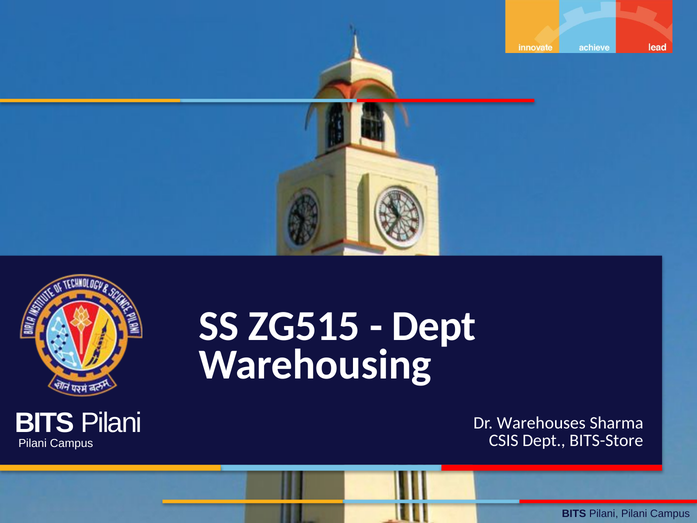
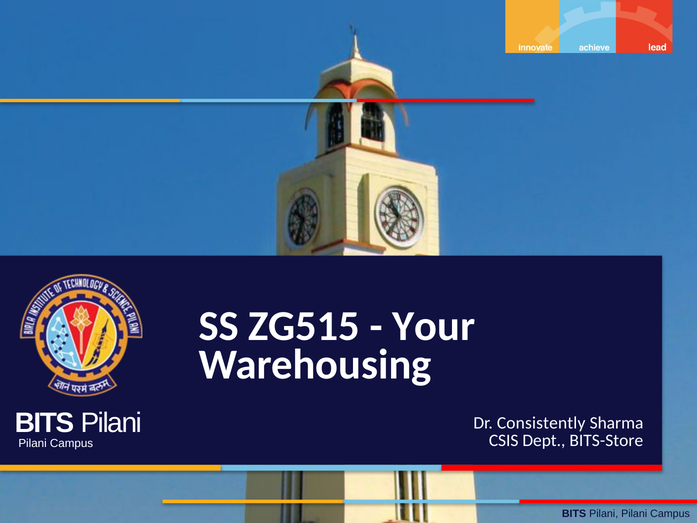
Dept at (434, 326): Dept -> Your
Warehouses: Warehouses -> Consistently
